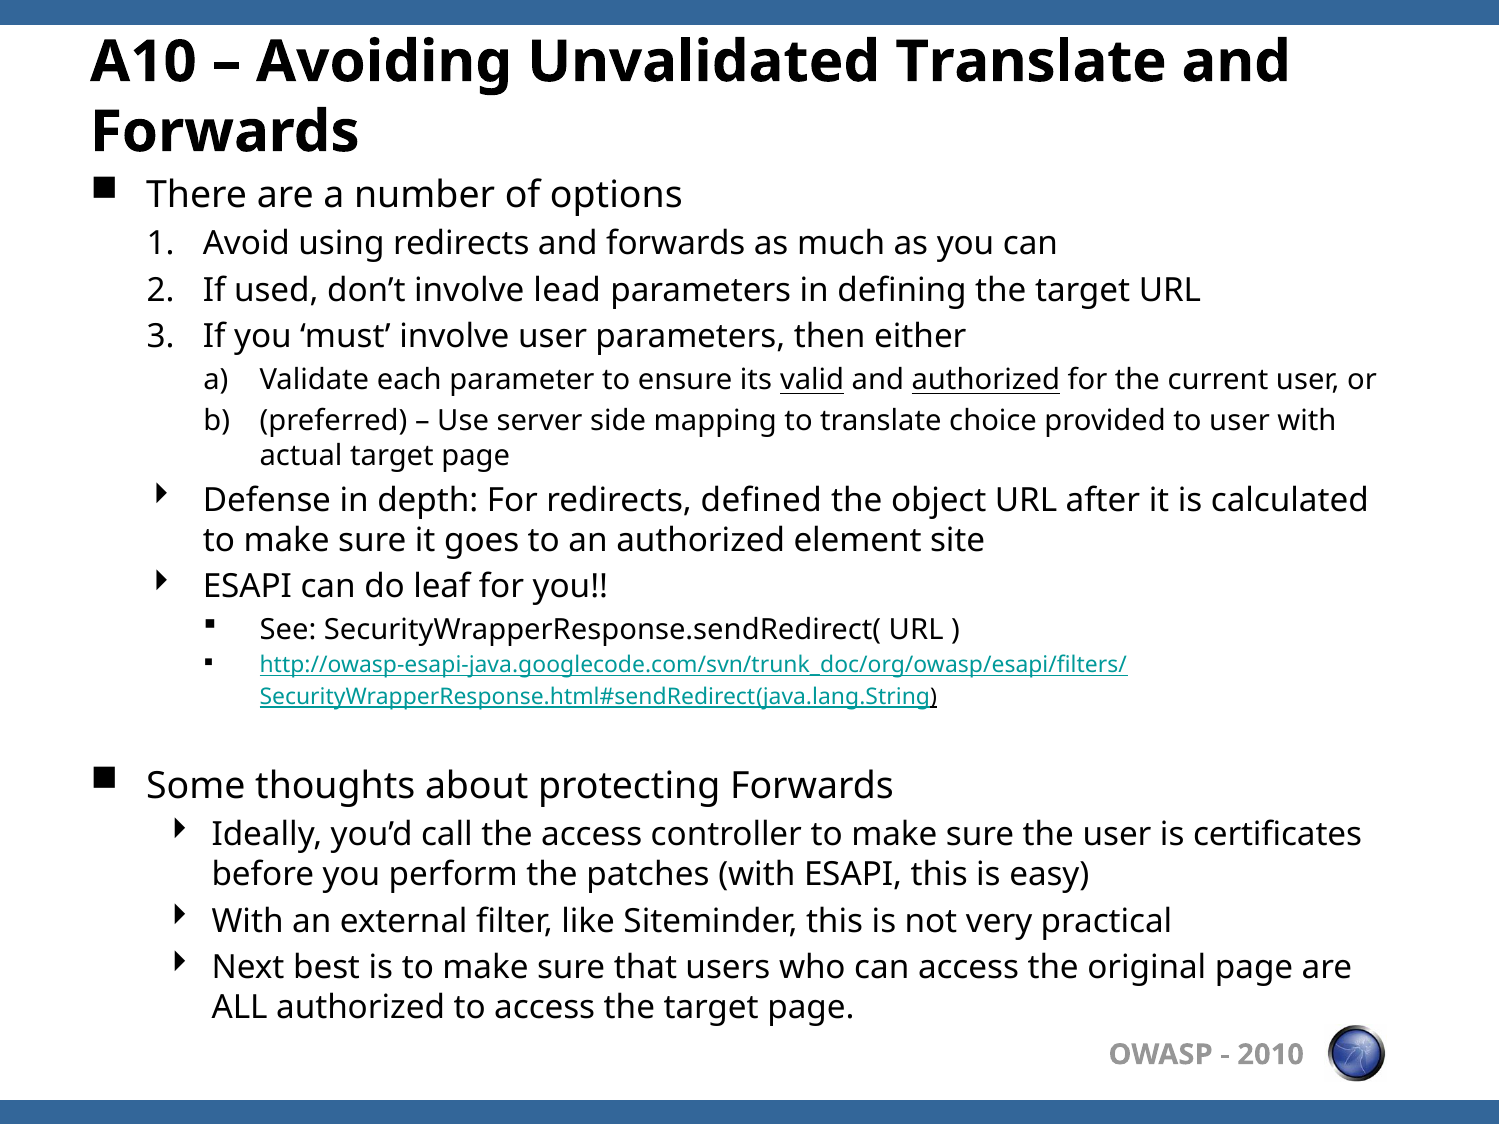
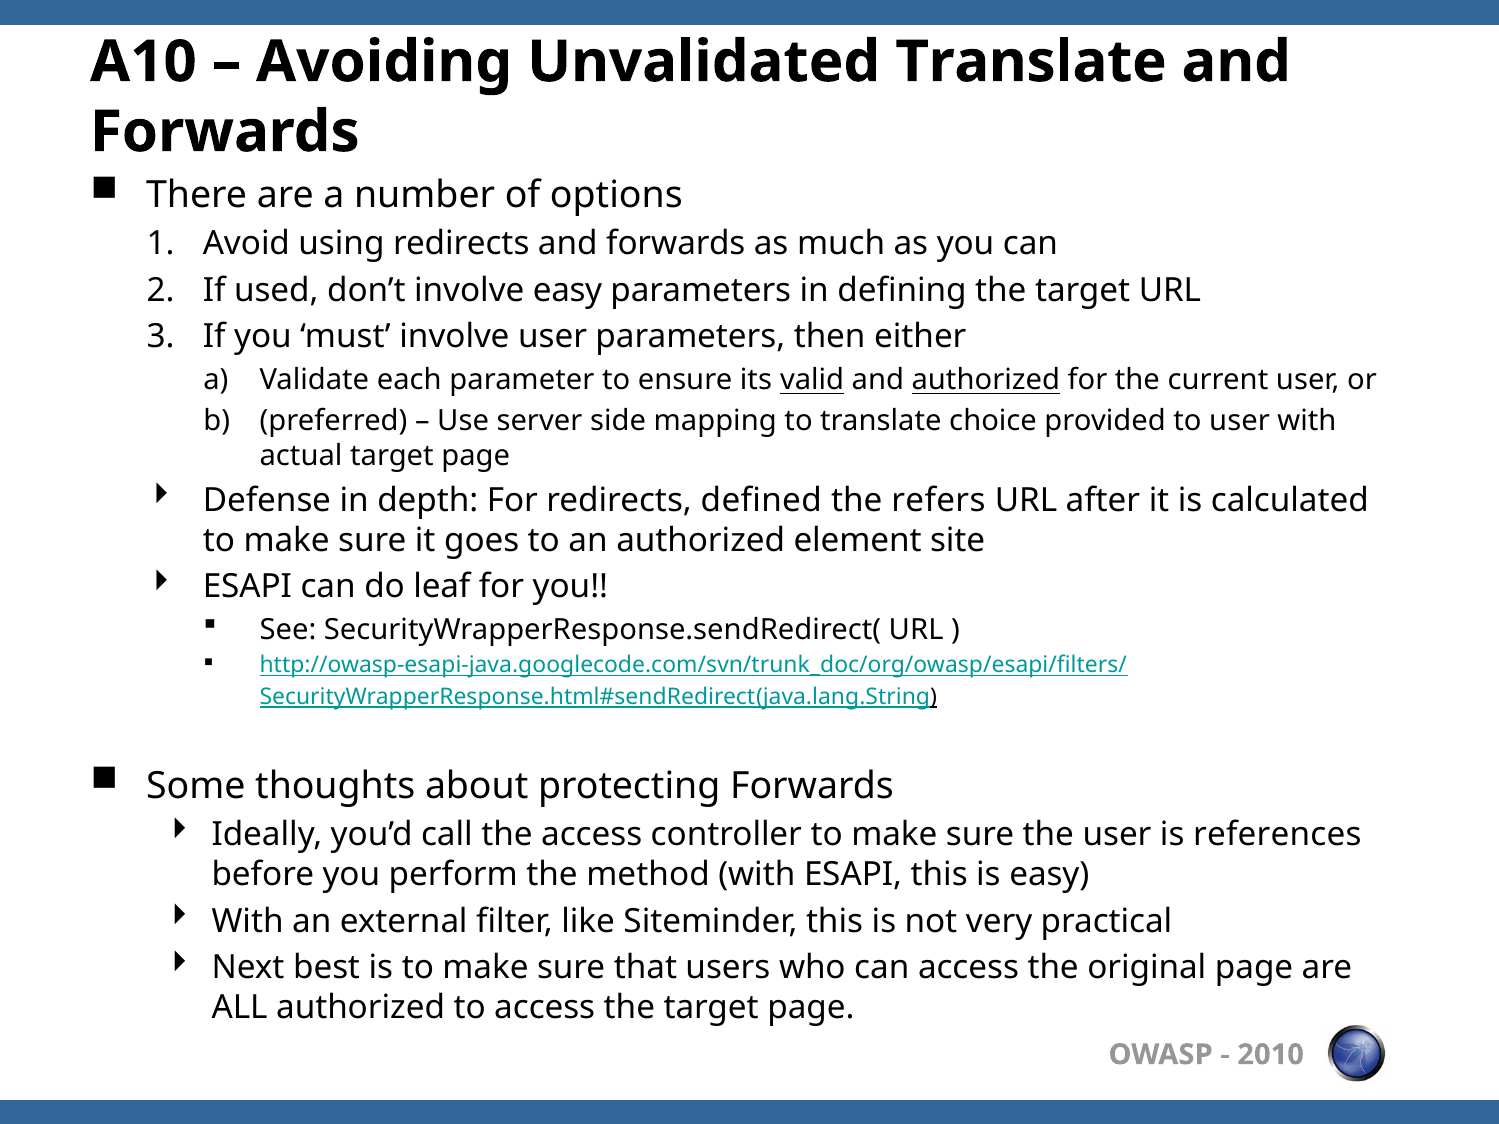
involve lead: lead -> easy
object: object -> refers
certificates: certificates -> references
patches: patches -> method
